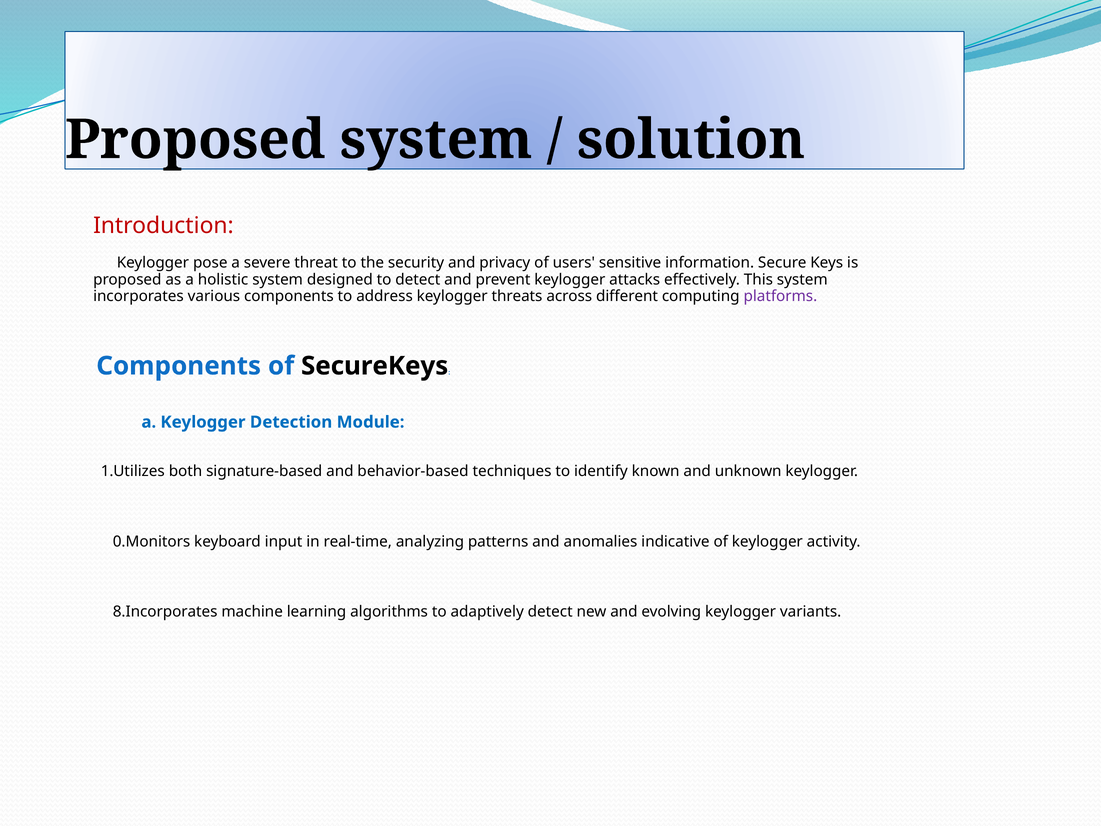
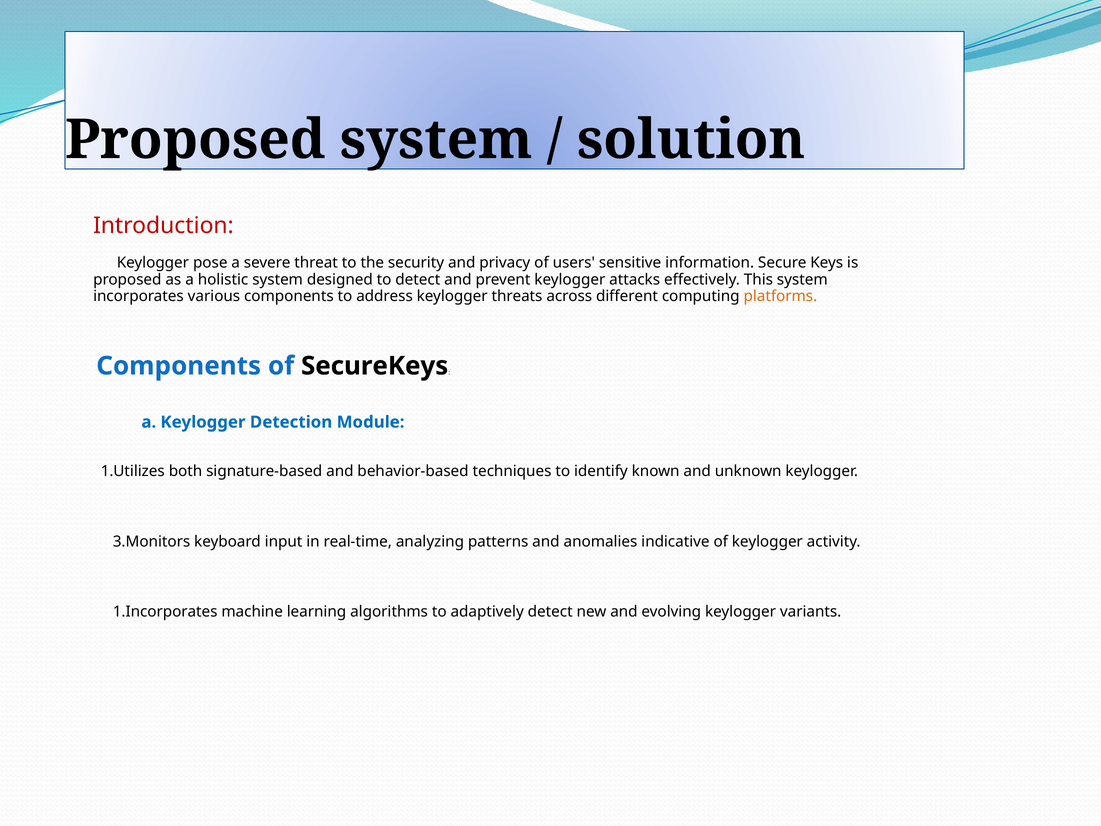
platforms colour: purple -> orange
0.Monitors: 0.Monitors -> 3.Monitors
8.Incorporates: 8.Incorporates -> 1.Incorporates
